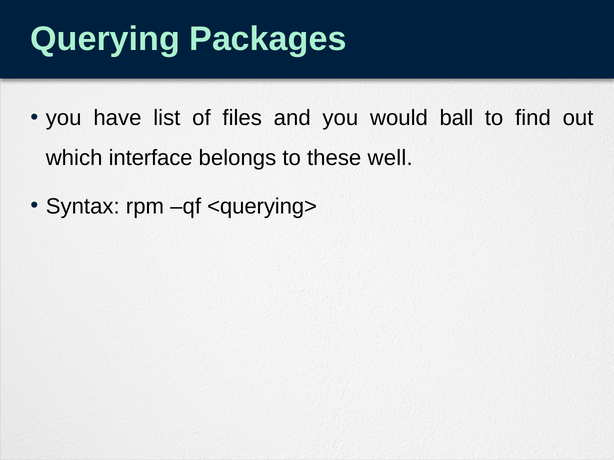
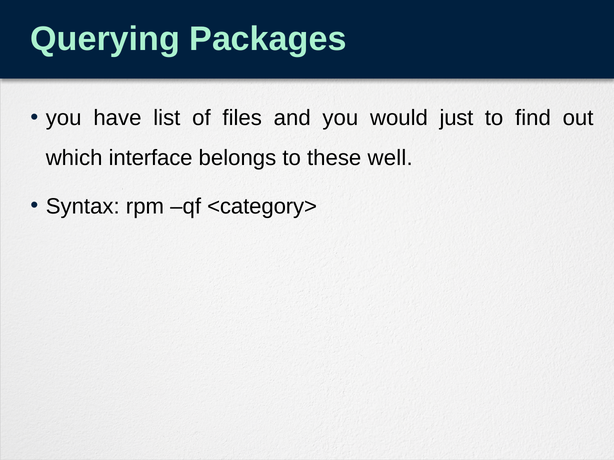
ball: ball -> just
<querying>: <querying> -> <category>
